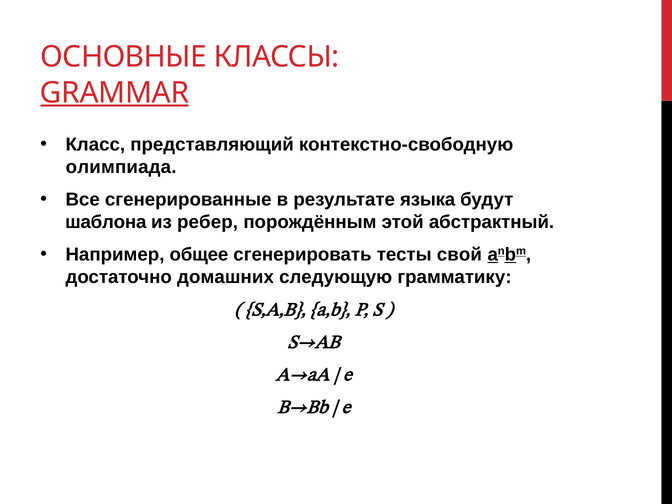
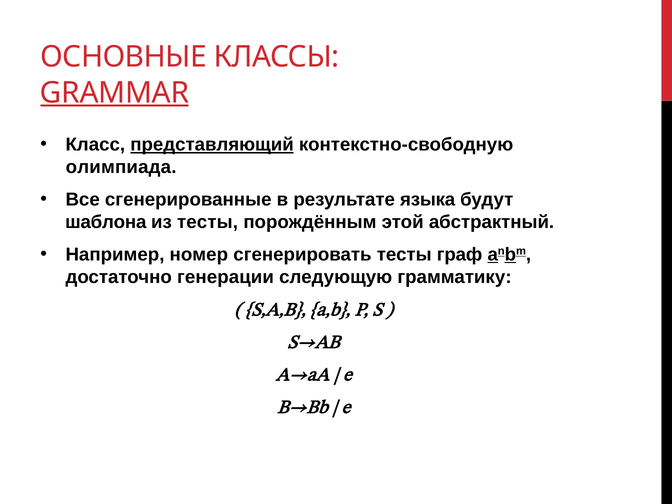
представляющий underline: none -> present
из ребер: ребер -> тесты
общее: общее -> номер
свой: свой -> граф
домашних: домашних -> генерации
